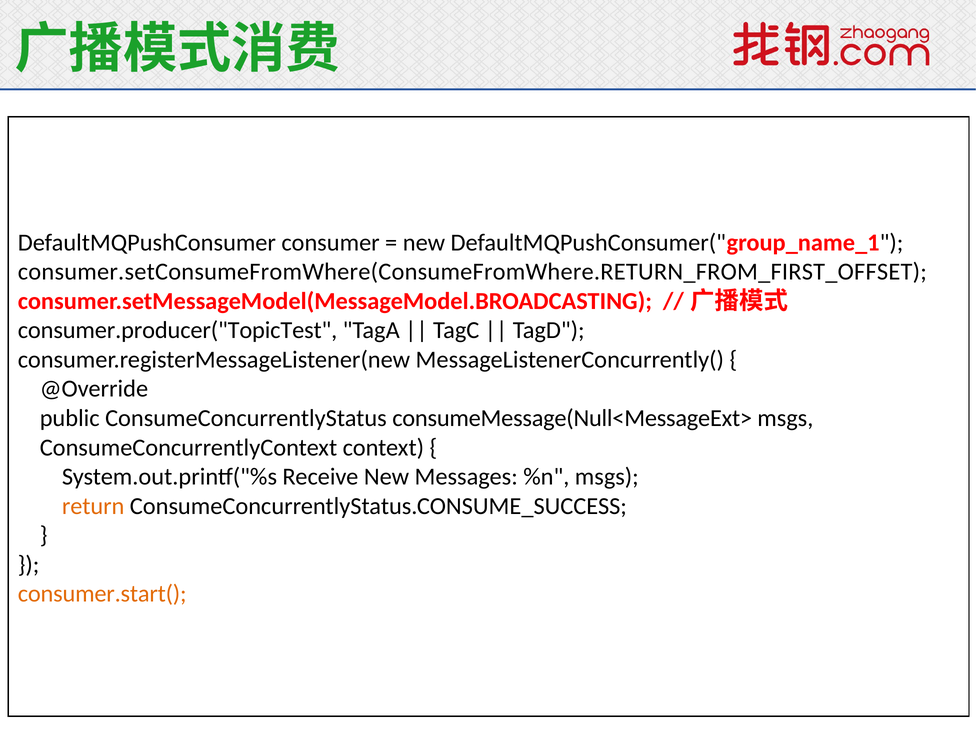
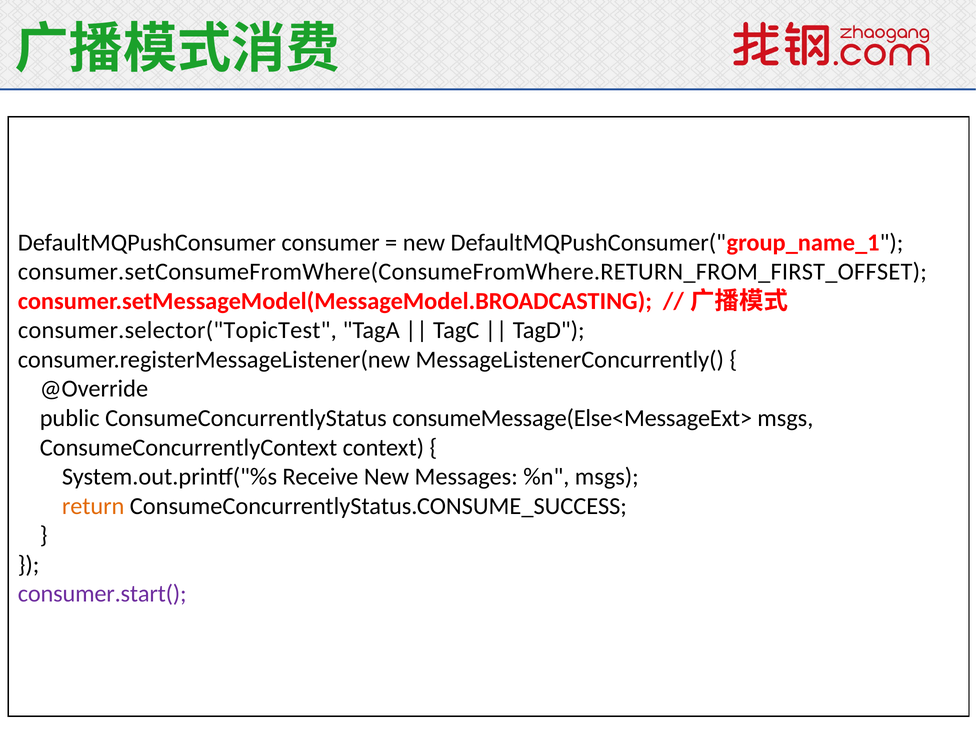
consumer.producer("TopicTest: consumer.producer("TopicTest -> consumer.selector("TopicTest
consumeMessage(Null<MessageExt>: consumeMessage(Null<MessageExt> -> consumeMessage(Else<MessageExt>
consumer.start( colour: orange -> purple
